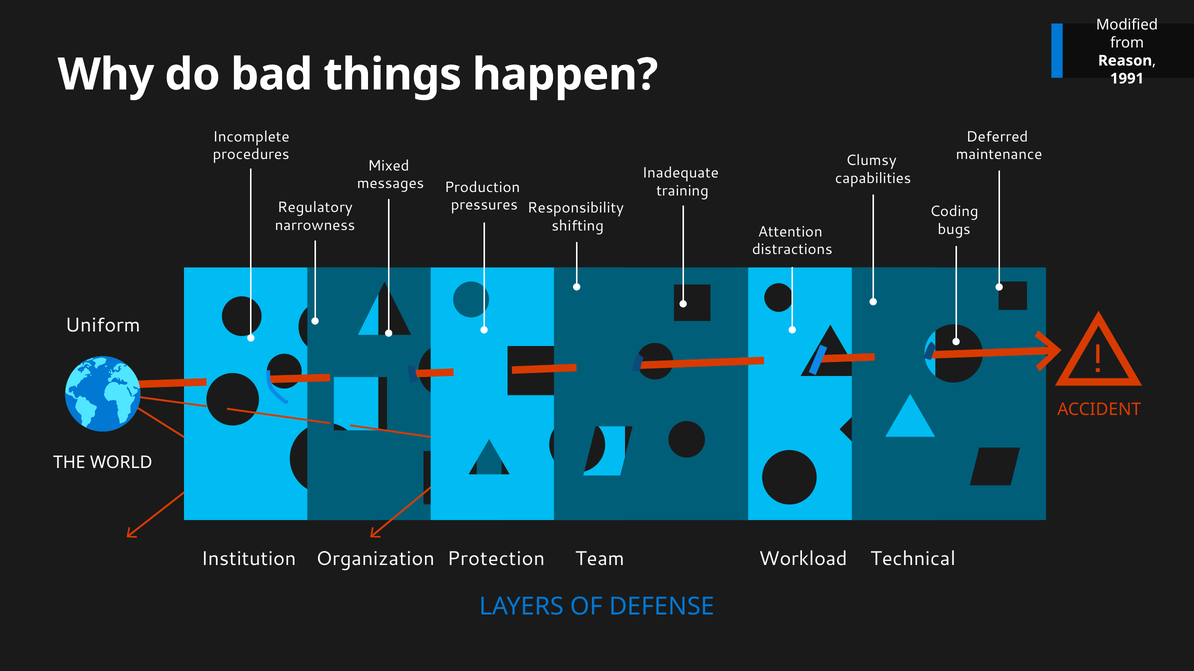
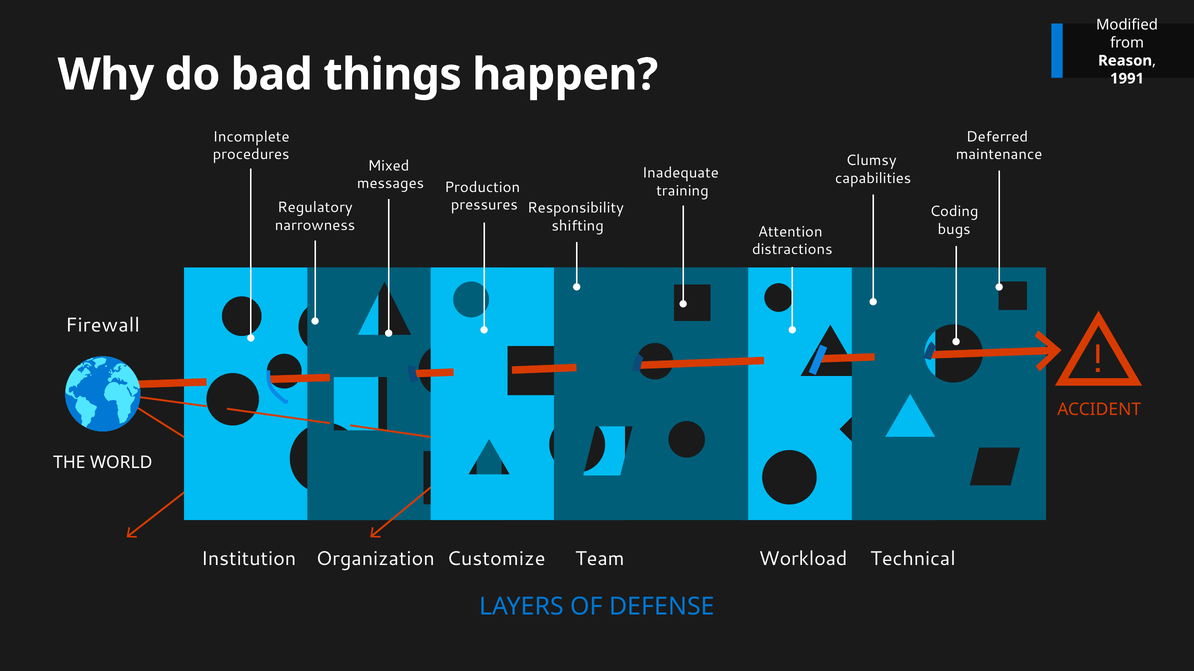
Uniform: Uniform -> Firewall
Protection: Protection -> Customize
